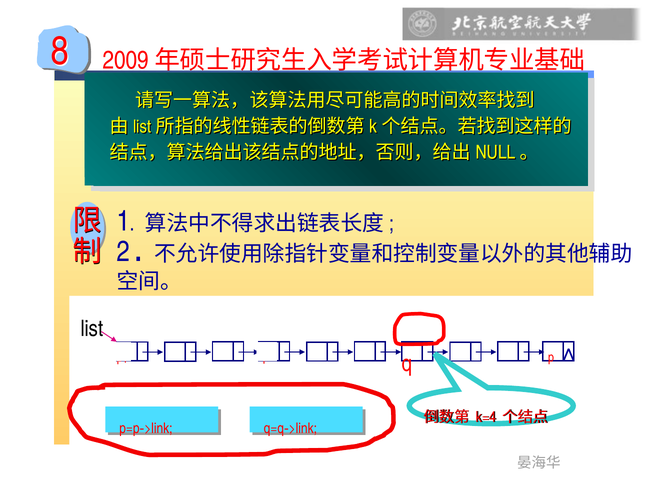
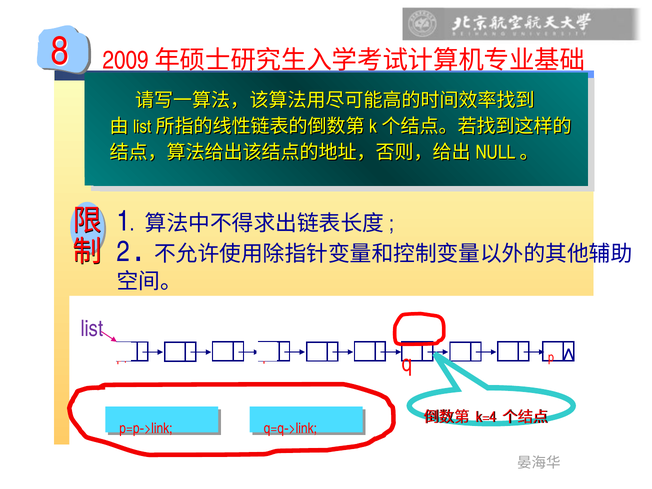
list at (92, 329) colour: black -> purple
